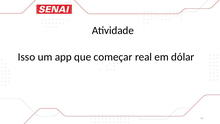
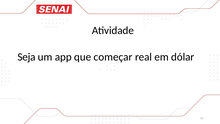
Isso: Isso -> Seja
